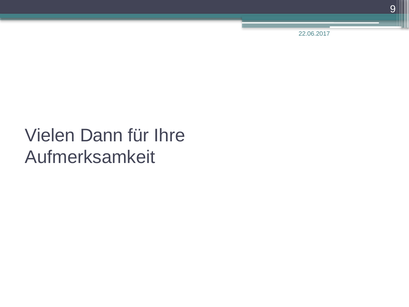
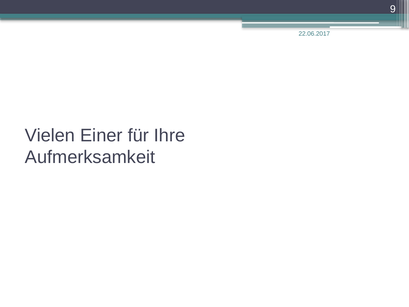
Dann: Dann -> Einer
